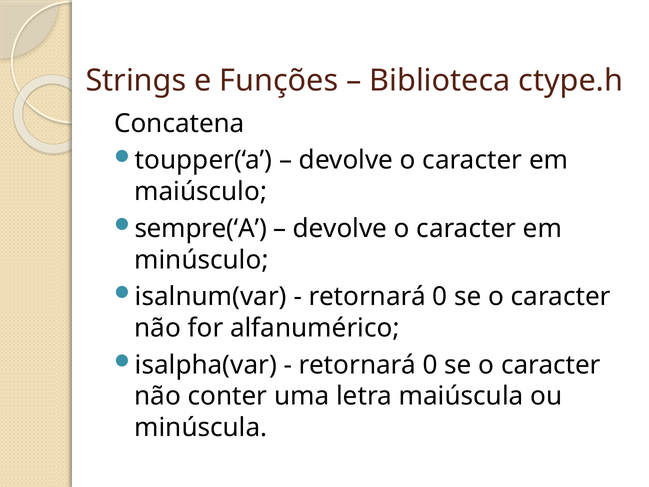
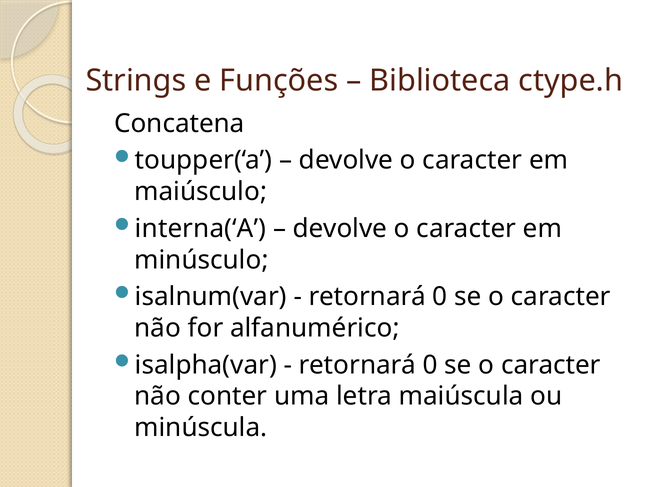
sempre(‘A: sempre(‘A -> interna(‘A
